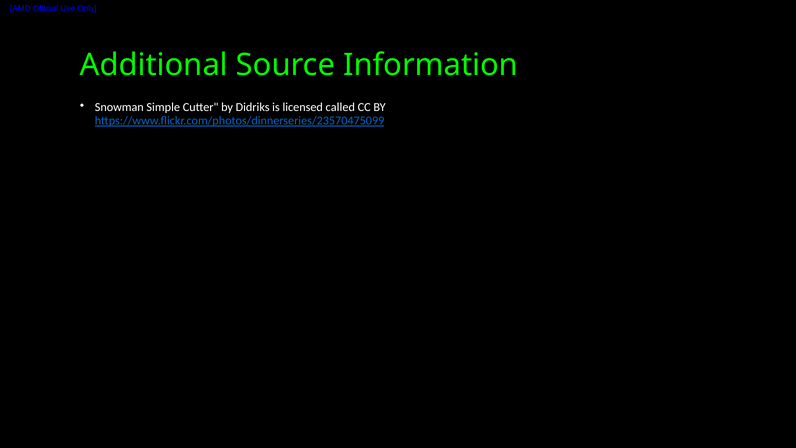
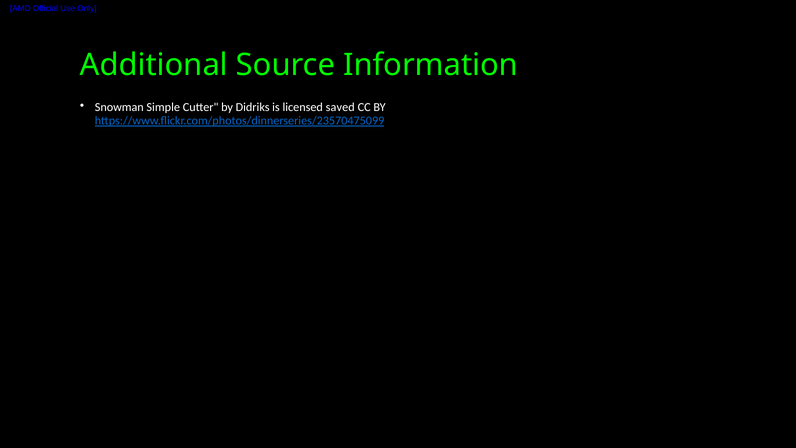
called: called -> saved
